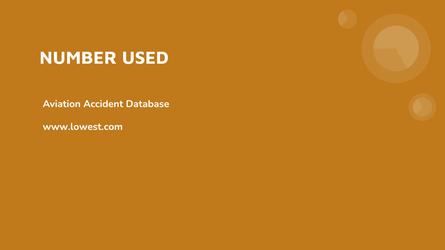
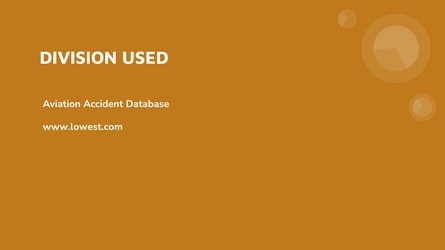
NUMBER: NUMBER -> DIVISION
